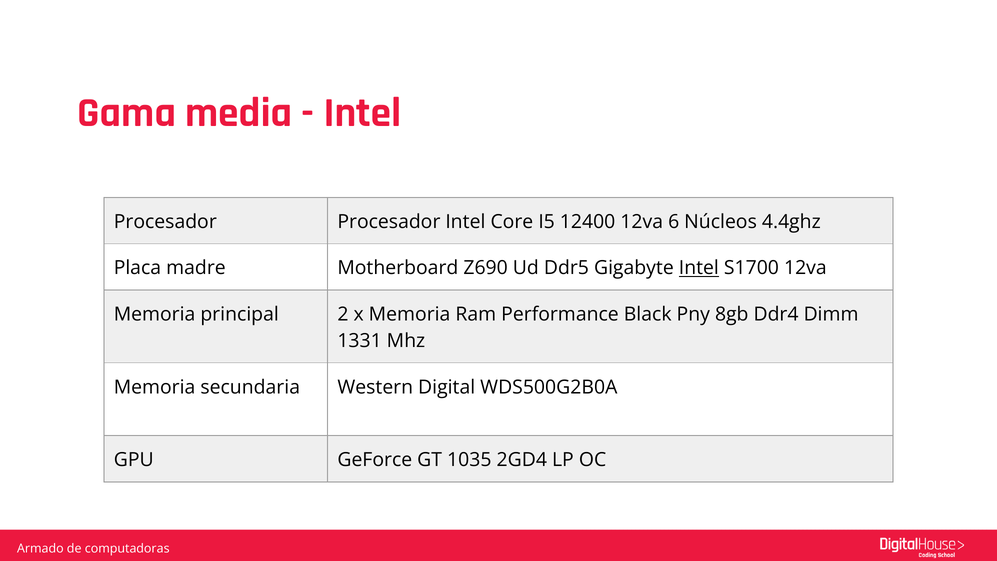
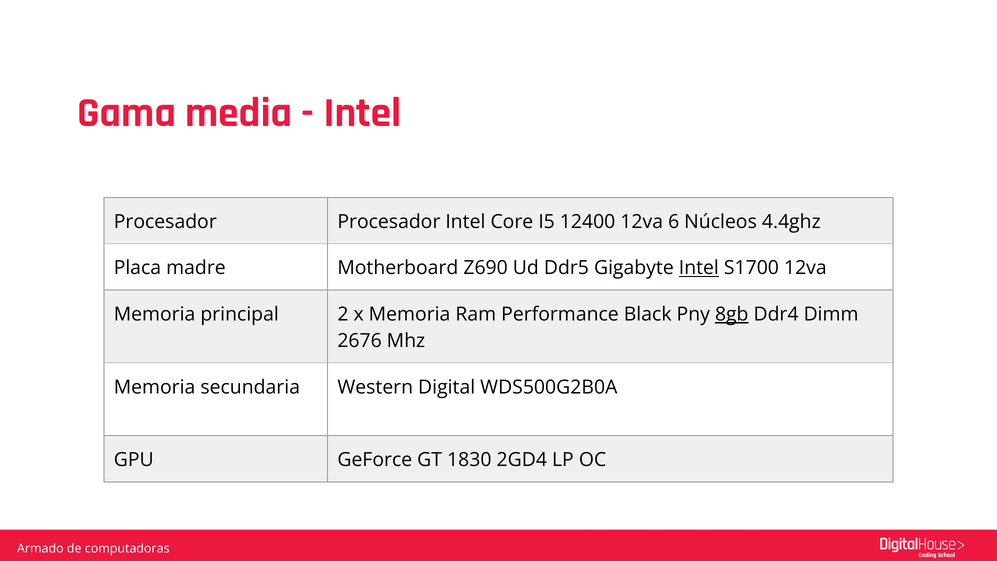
8gb underline: none -> present
1331: 1331 -> 2676
1035: 1035 -> 1830
